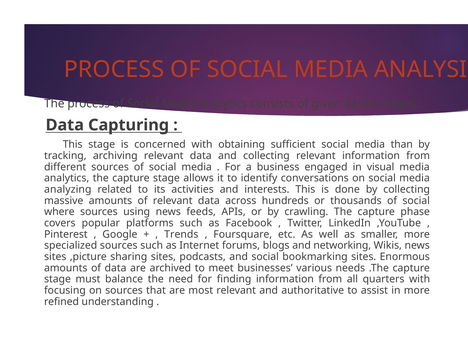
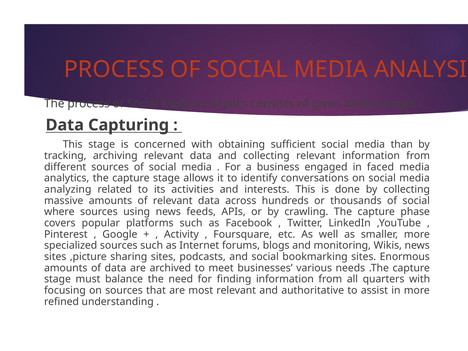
visual: visual -> faced
Trends: Trends -> Activity
networking: networking -> monitoring
